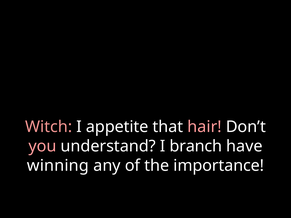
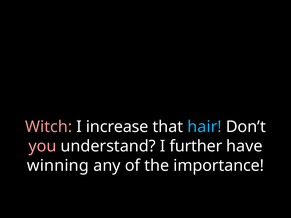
appetite: appetite -> increase
hair colour: pink -> light blue
branch: branch -> further
